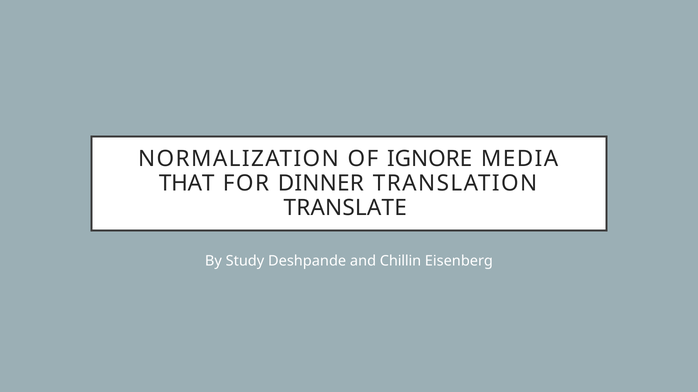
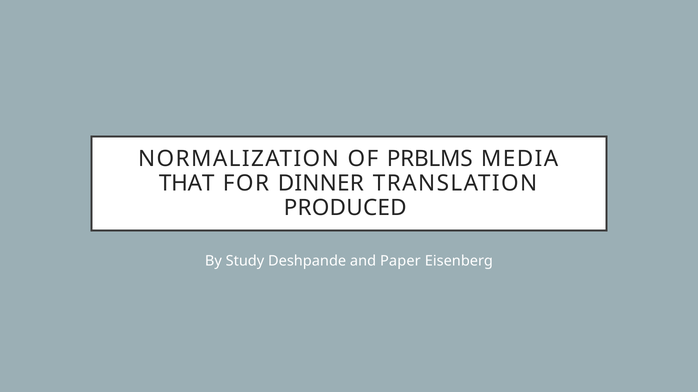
IGNORE: IGNORE -> PRBLMS
TRANSLATE: TRANSLATE -> PRODUCED
Chillin: Chillin -> Paper
